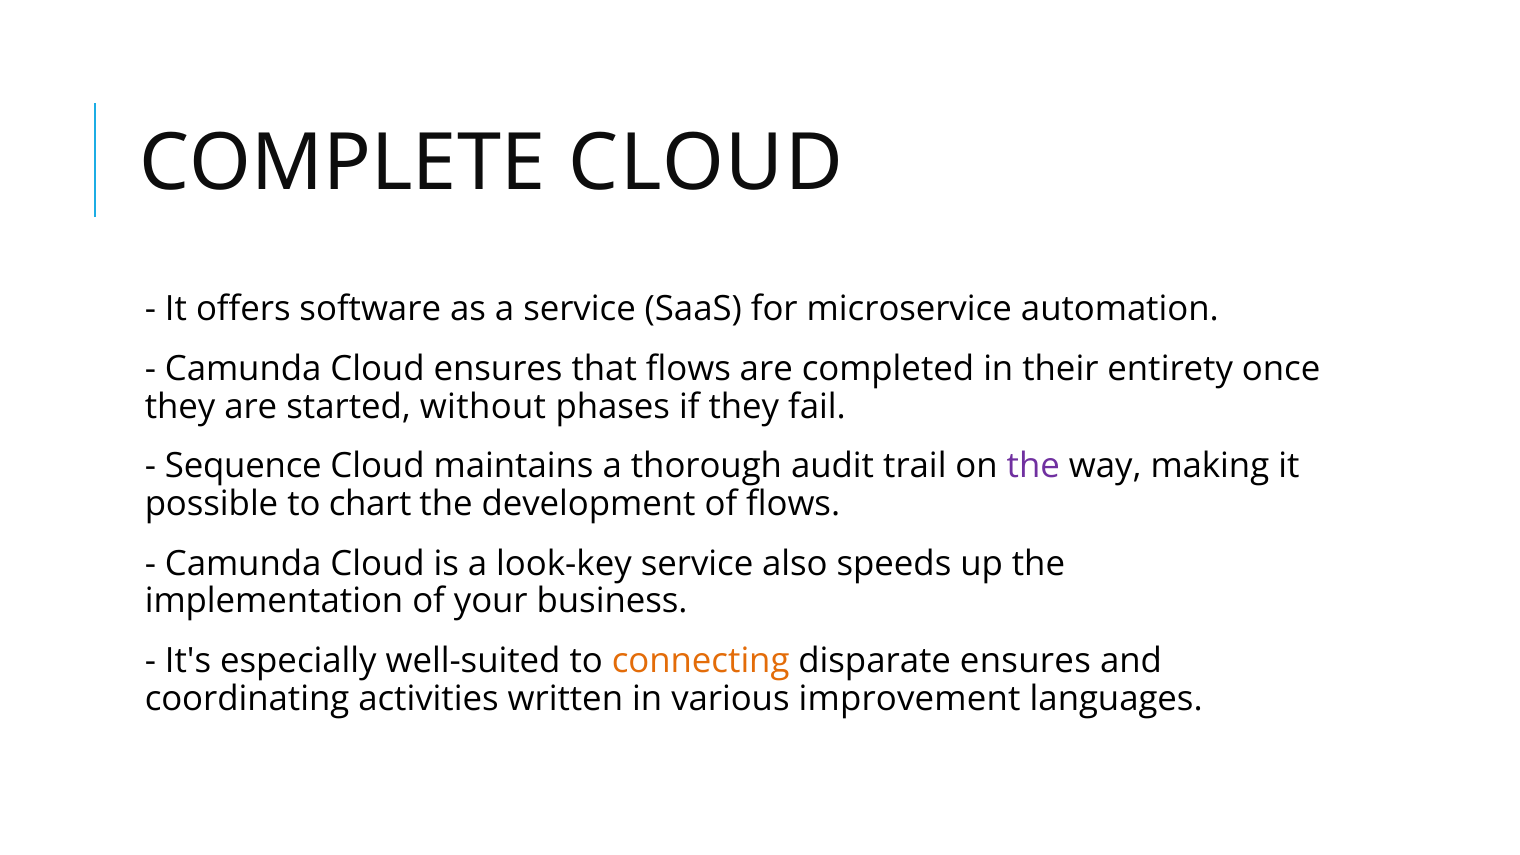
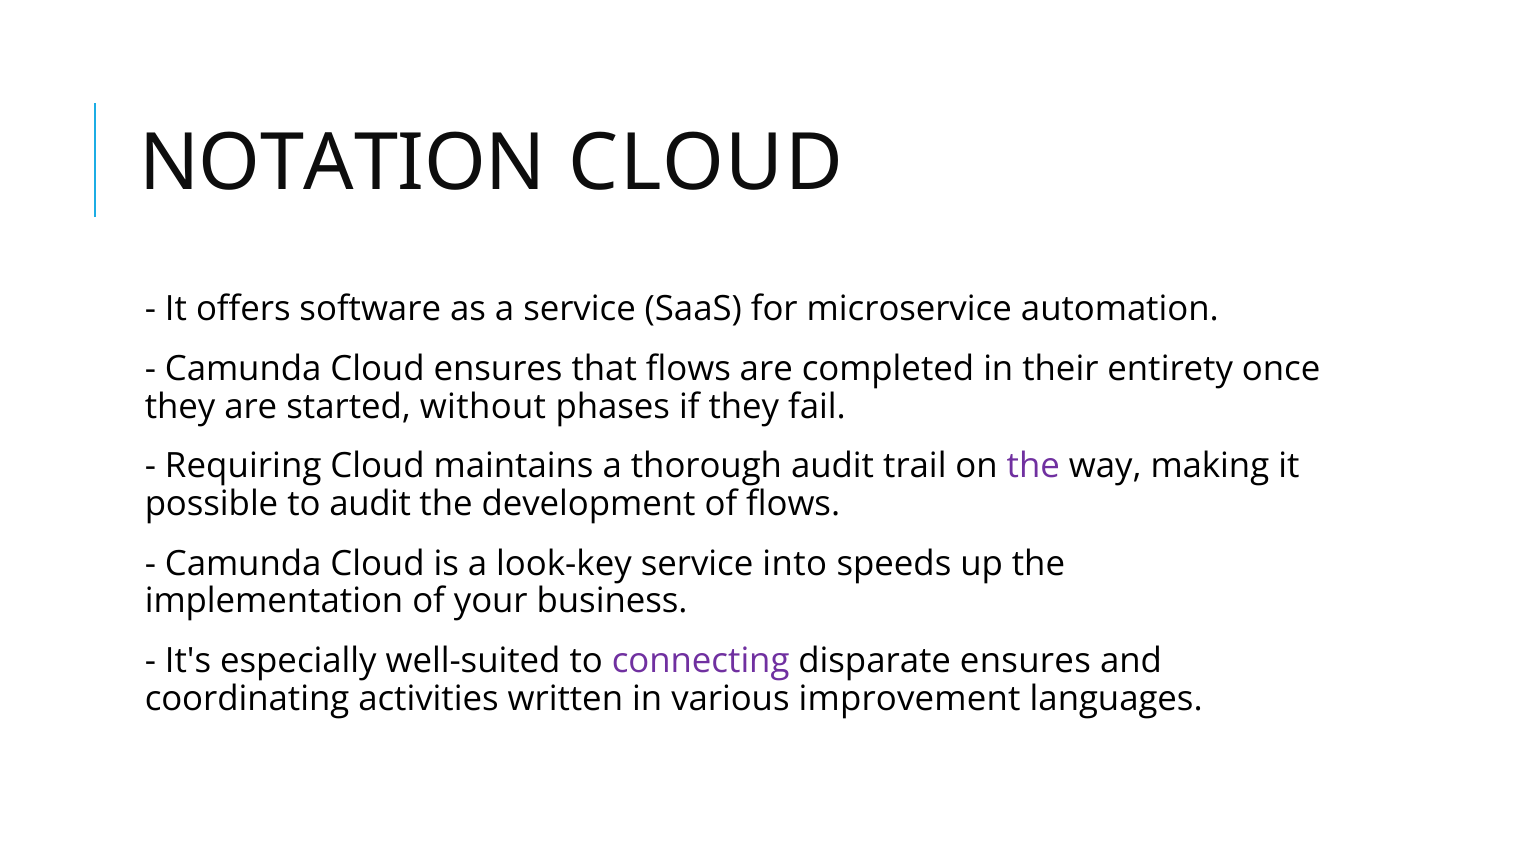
COMPLETE: COMPLETE -> NOTATION
Sequence: Sequence -> Requiring
to chart: chart -> audit
also: also -> into
connecting colour: orange -> purple
